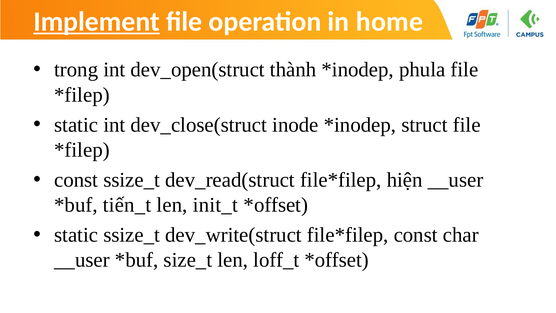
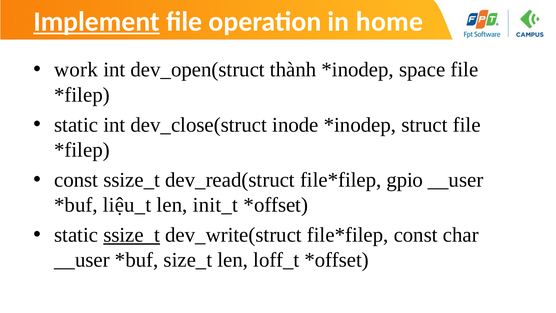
trong: trong -> work
phula: phula -> space
hiện: hiện -> gpio
tiến_t: tiến_t -> liệu_t
ssize_t at (132, 235) underline: none -> present
